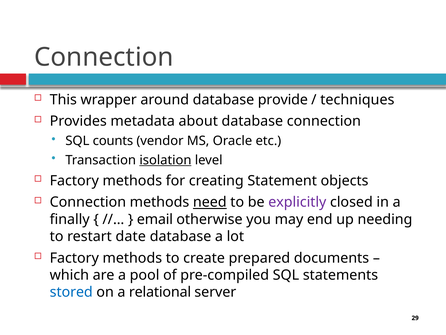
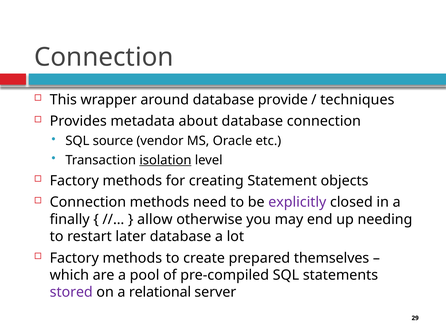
counts: counts -> source
need underline: present -> none
email: email -> allow
date: date -> later
documents: documents -> themselves
stored colour: blue -> purple
